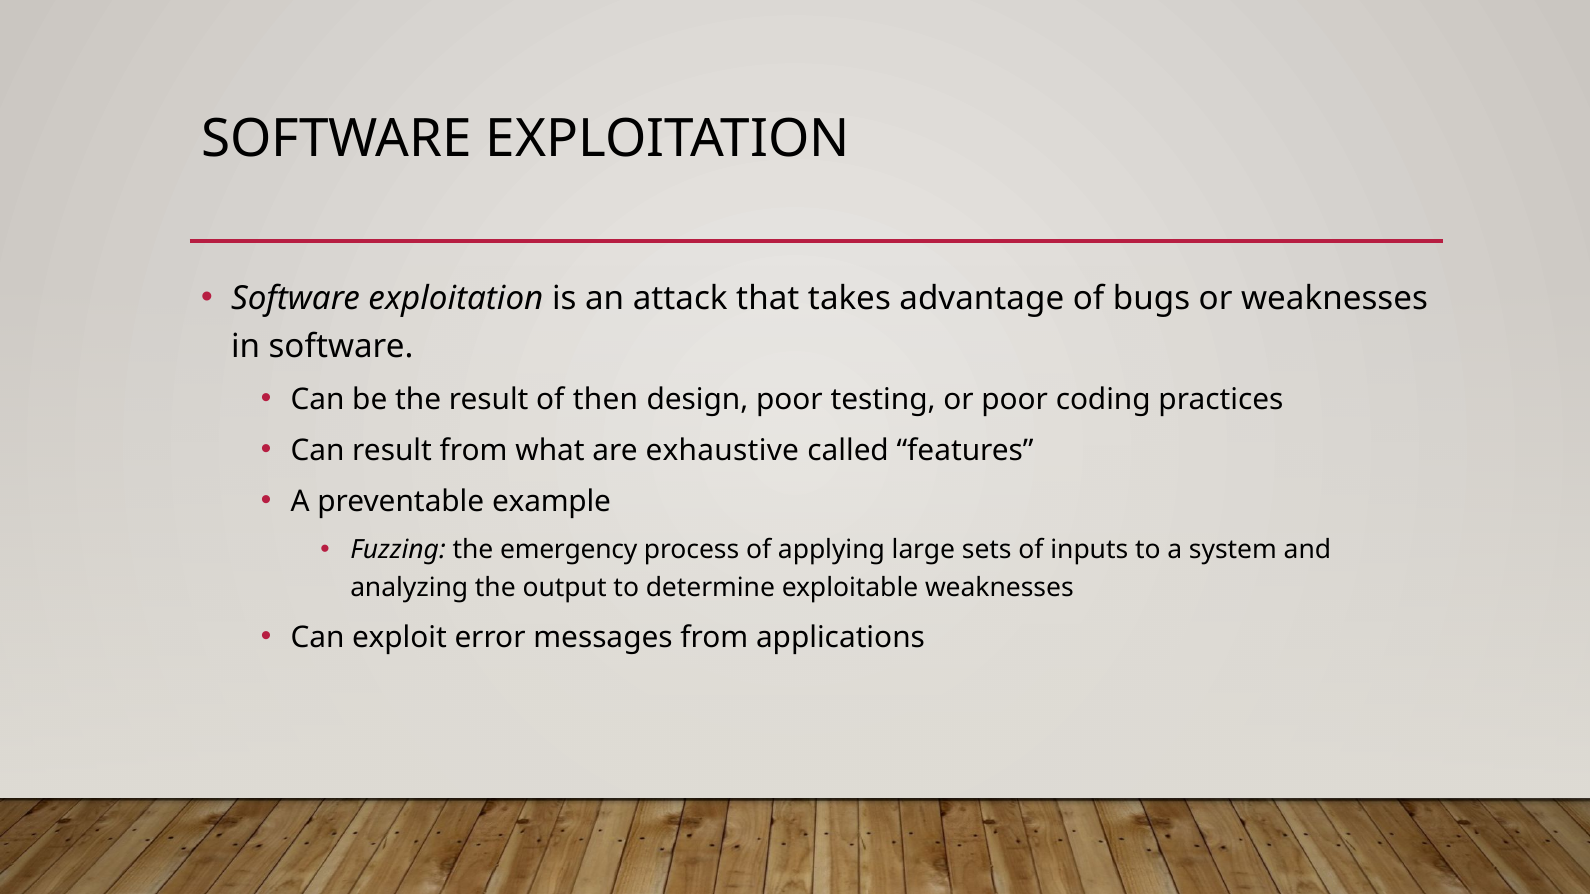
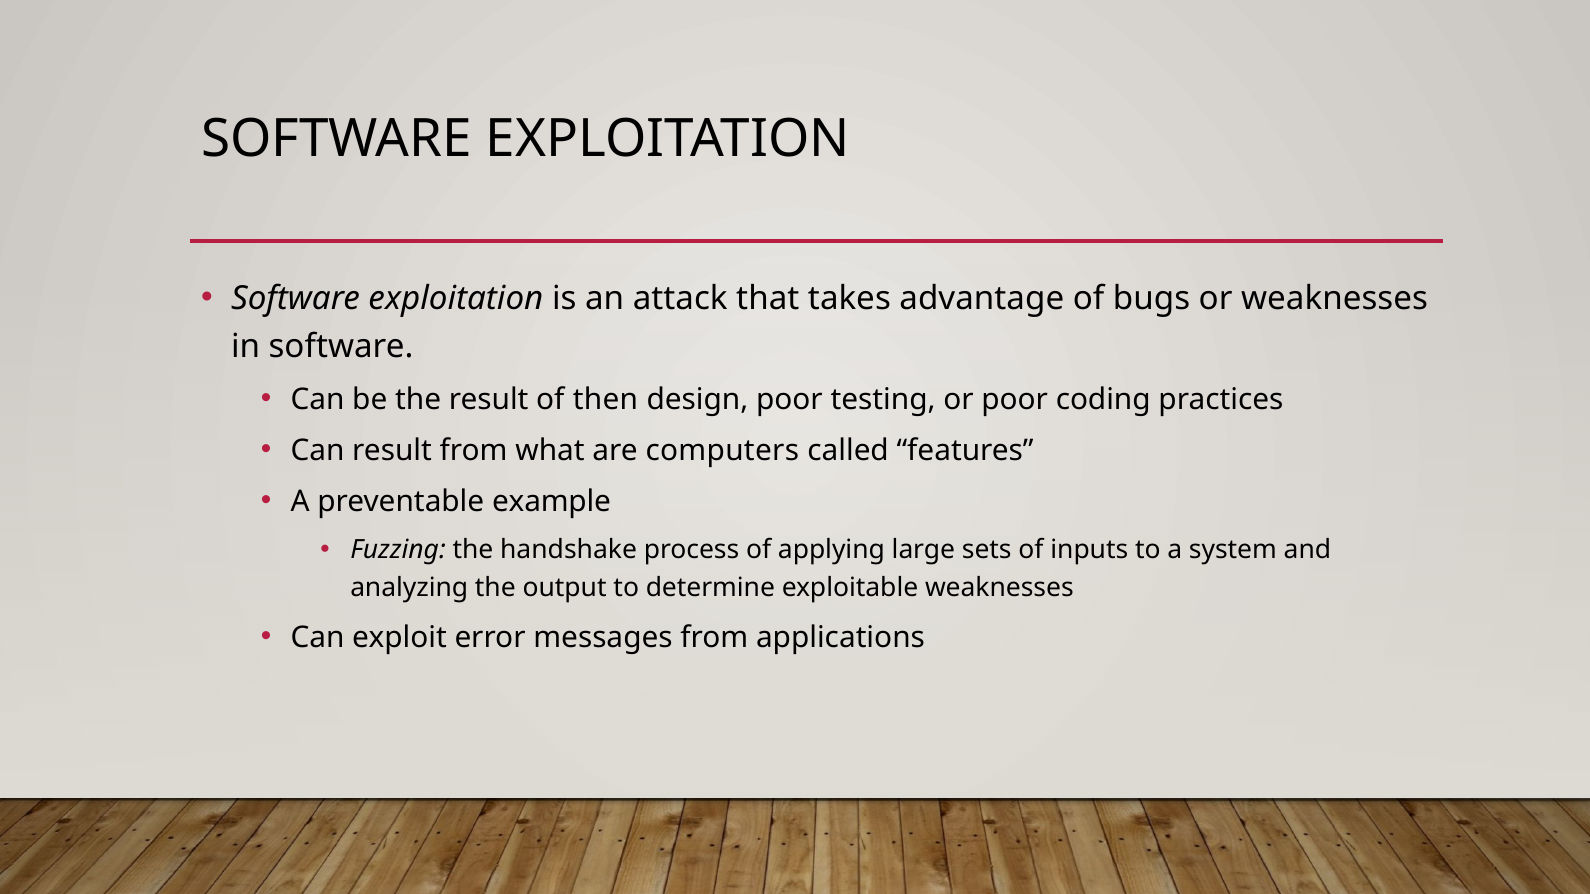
exhaustive: exhaustive -> computers
emergency: emergency -> handshake
